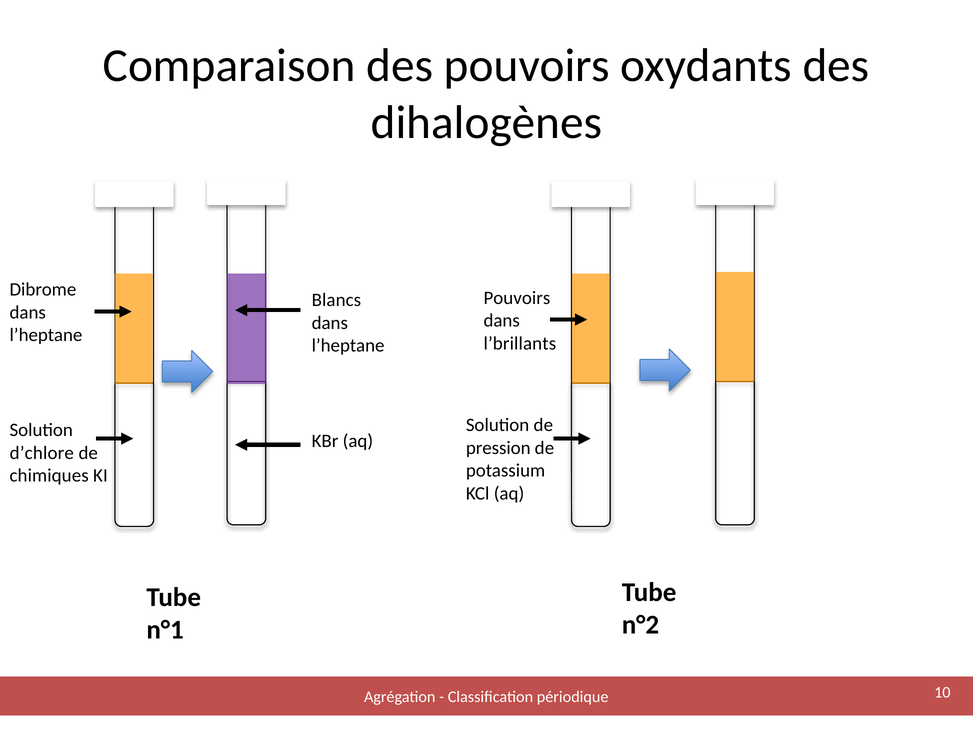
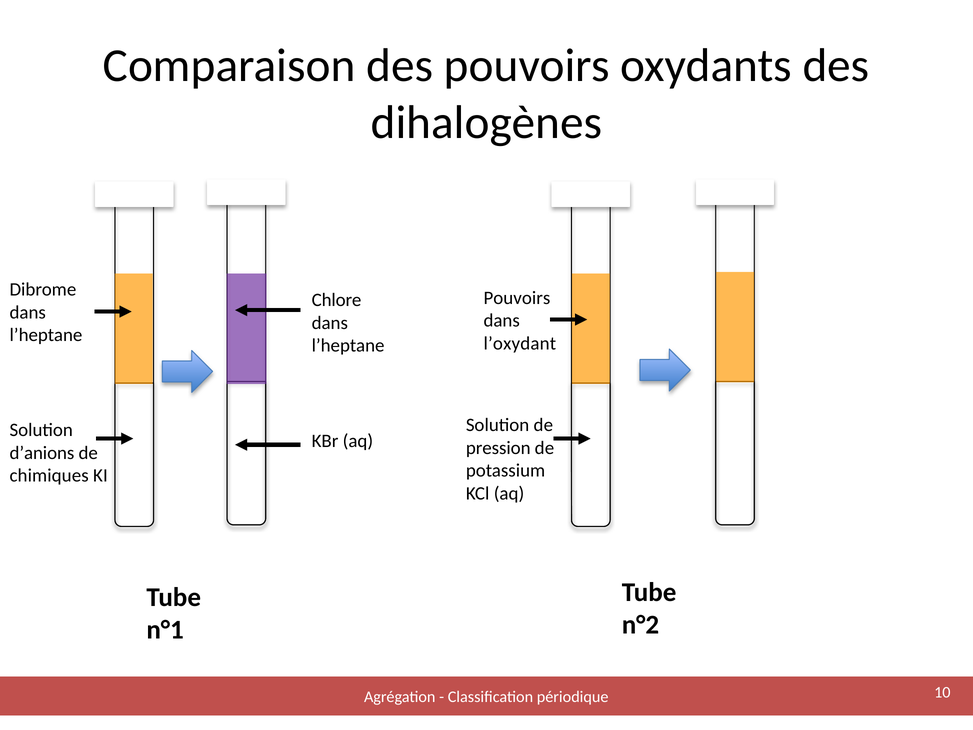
Blancs: Blancs -> Chlore
l’brillants: l’brillants -> l’oxydant
d’chlore: d’chlore -> d’anions
